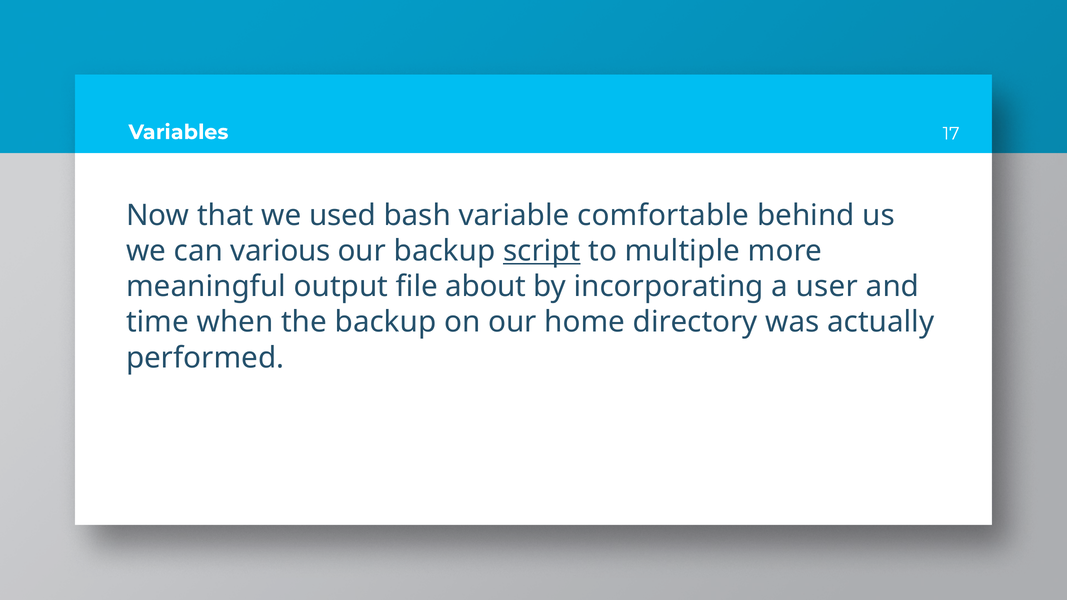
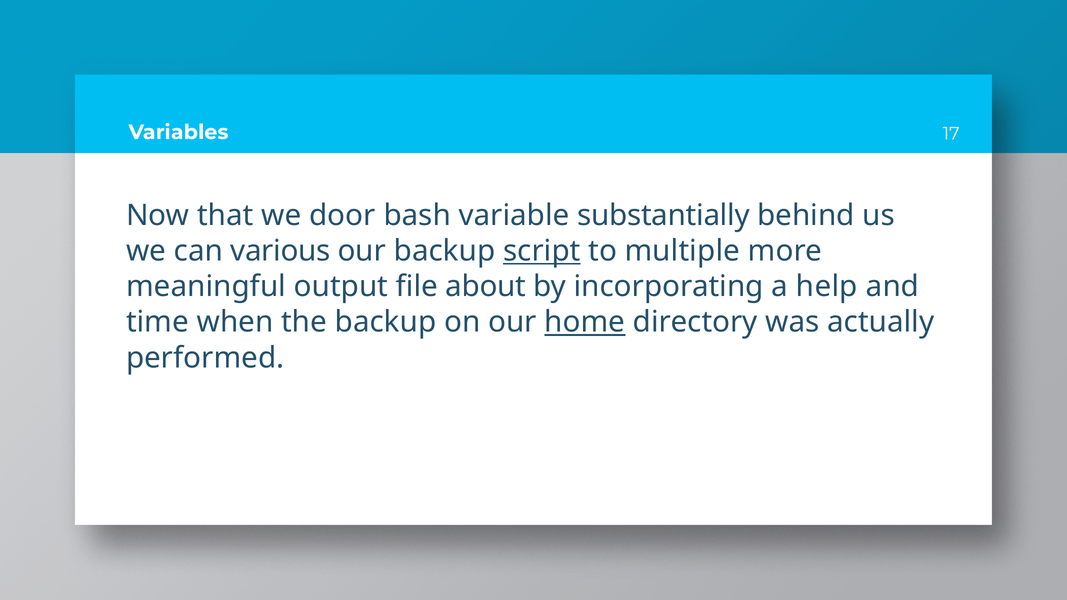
used: used -> door
comfortable: comfortable -> substantially
user: user -> help
home underline: none -> present
